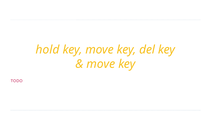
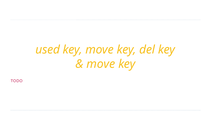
hold: hold -> used
